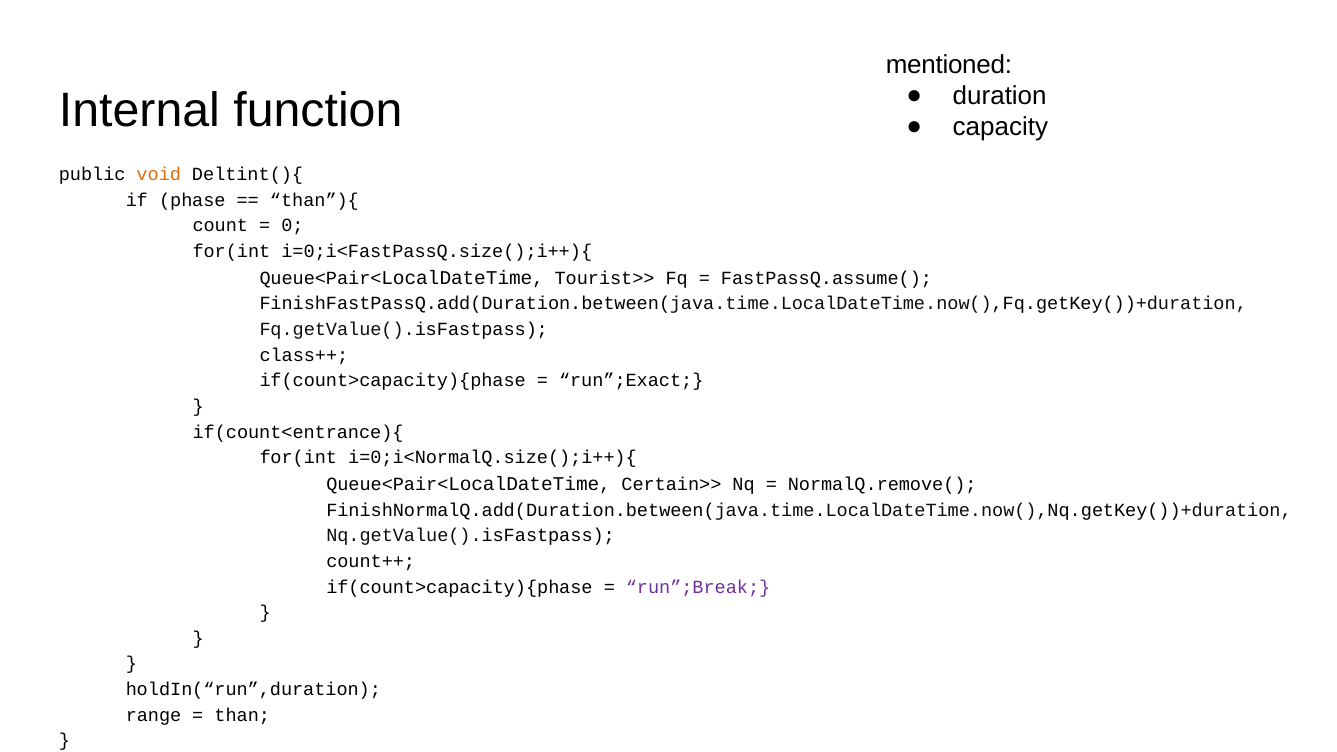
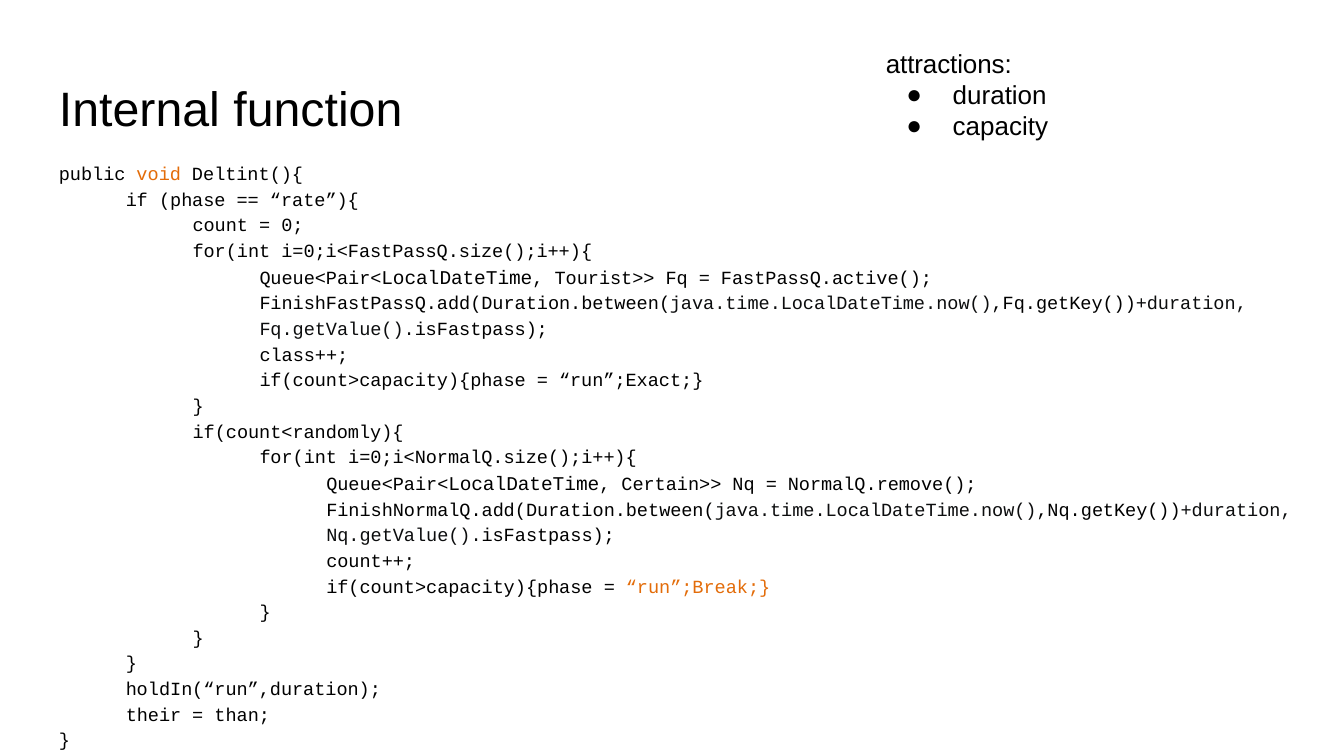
mentioned: mentioned -> attractions
than”){: than”){ -> rate”){
FastPassQ.assume(: FastPassQ.assume( -> FastPassQ.active(
if(count<entrance){: if(count<entrance){ -> if(count<randomly){
run”;Break colour: purple -> orange
range: range -> their
